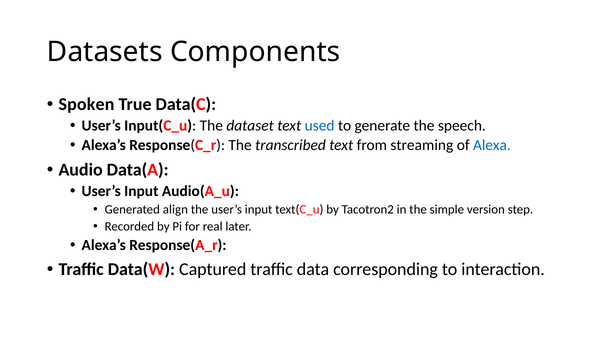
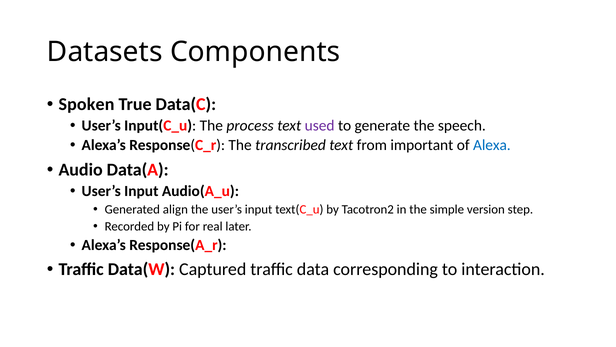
dataset: dataset -> process
used colour: blue -> purple
streaming: streaming -> important
